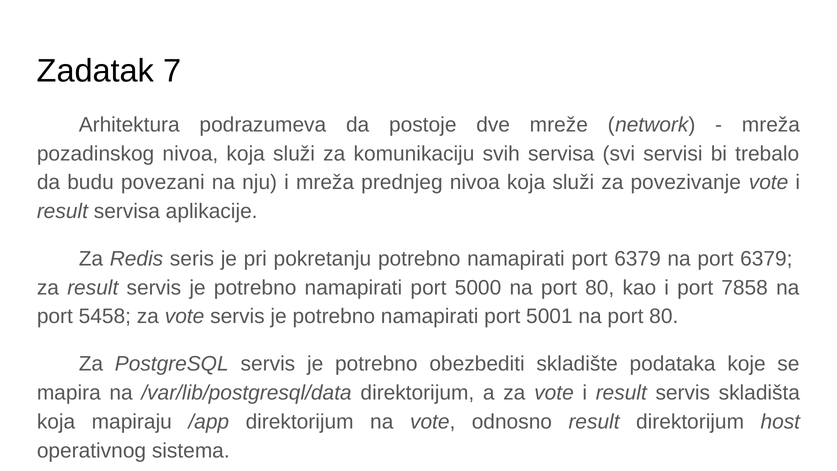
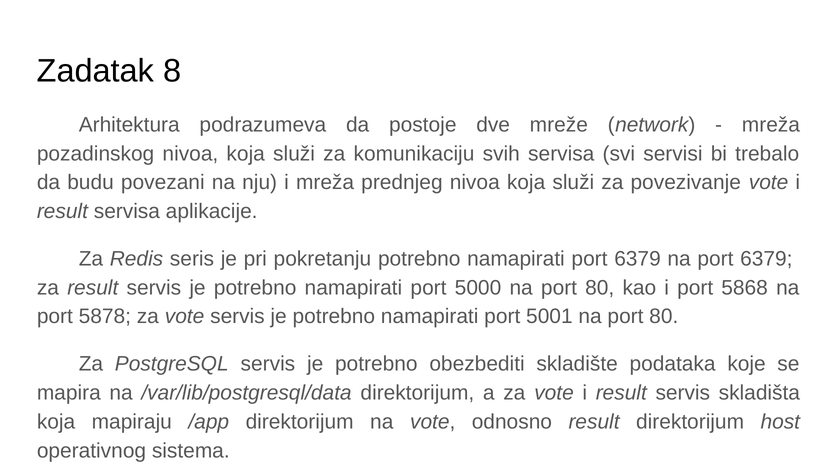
7: 7 -> 8
7858: 7858 -> 5868
5458: 5458 -> 5878
